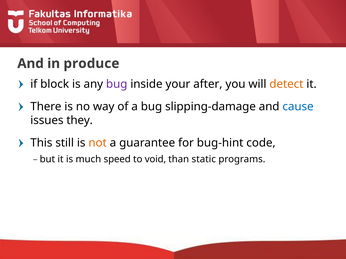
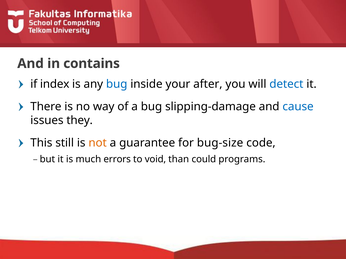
produce: produce -> contains
block: block -> index
bug at (117, 84) colour: purple -> blue
detect colour: orange -> blue
bug-hint: bug-hint -> bug-size
speed: speed -> errors
static: static -> could
